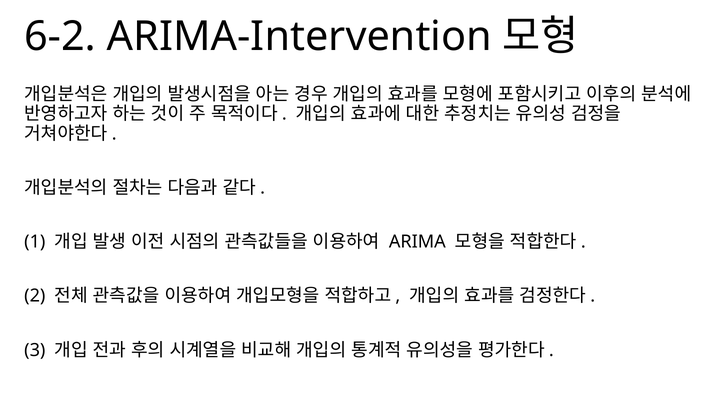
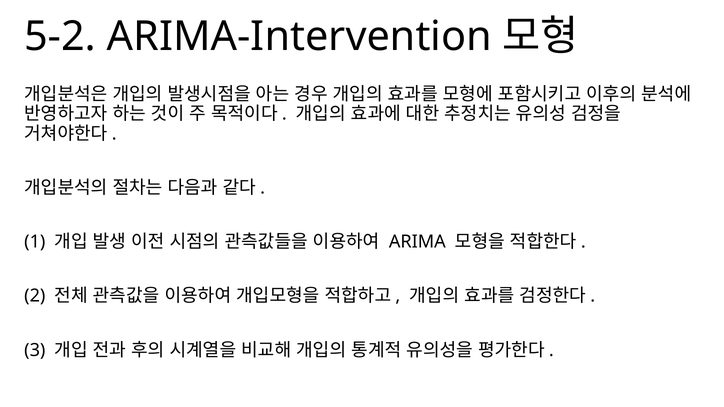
6-2: 6-2 -> 5-2
